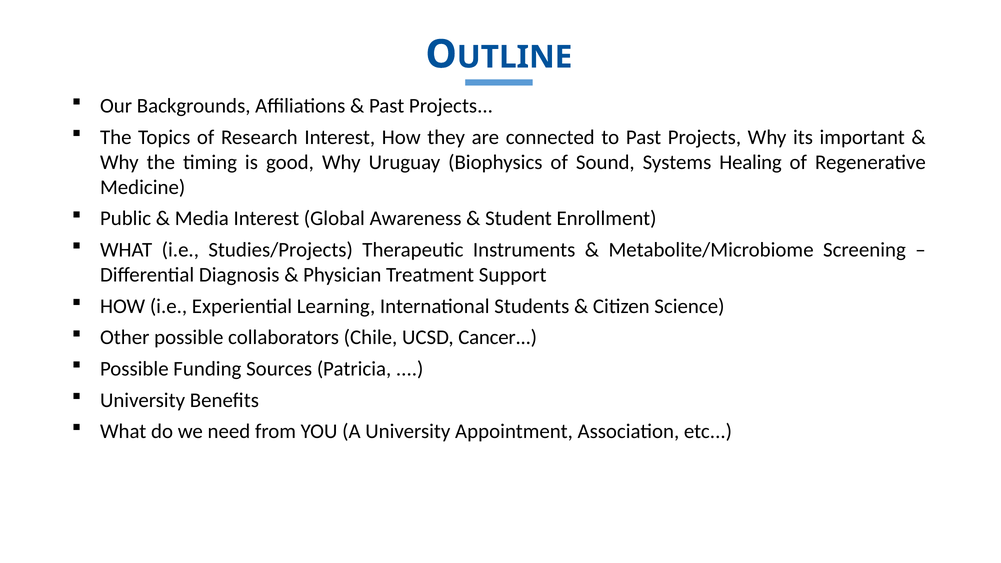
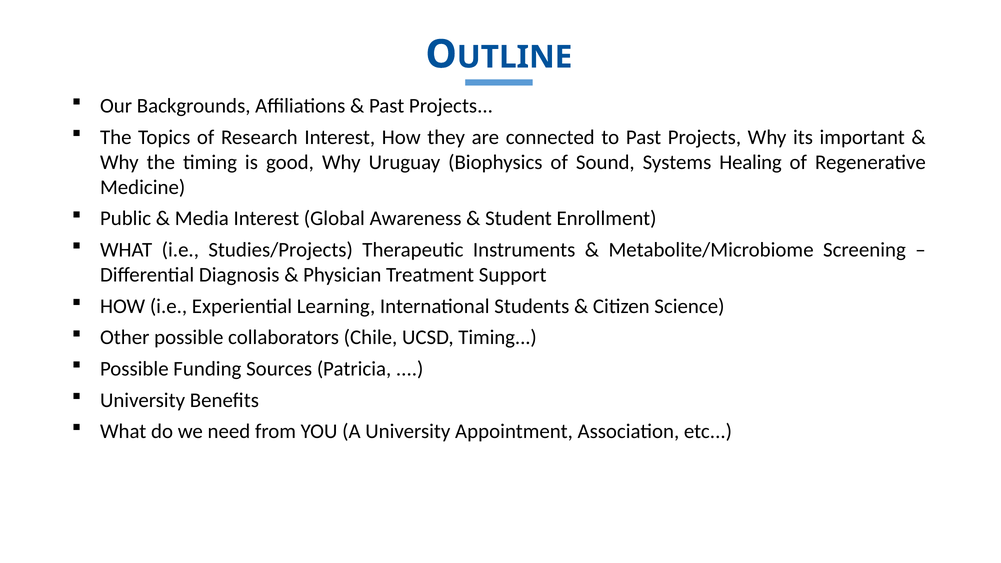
UCSD Cancer: Cancer -> Timing
